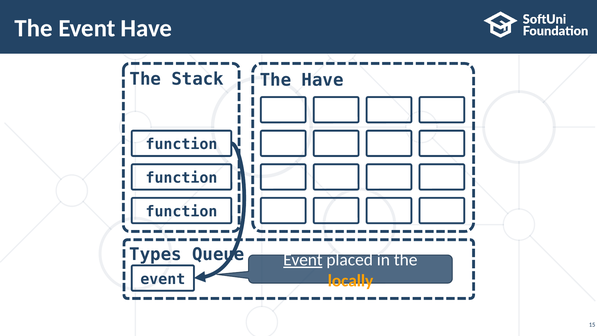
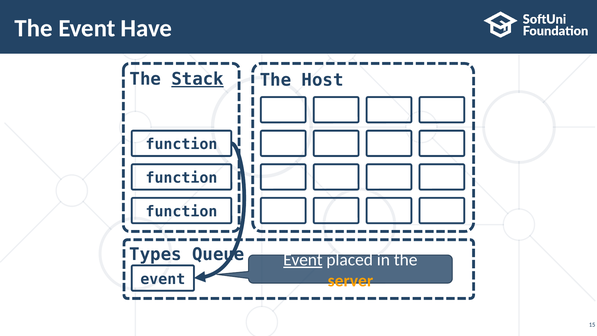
Stack underline: none -> present
The Have: Have -> Host
locally: locally -> server
